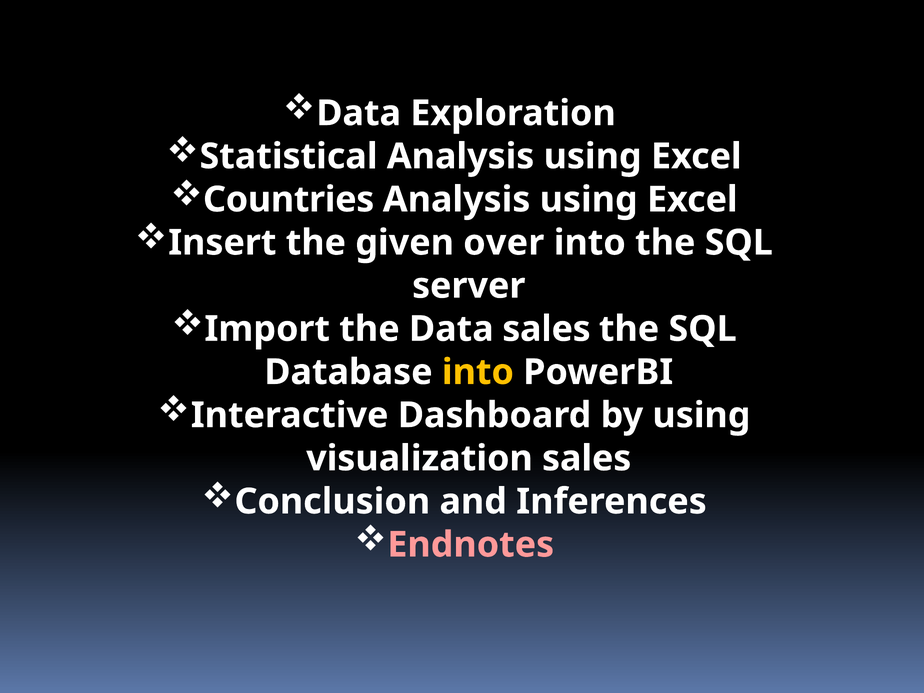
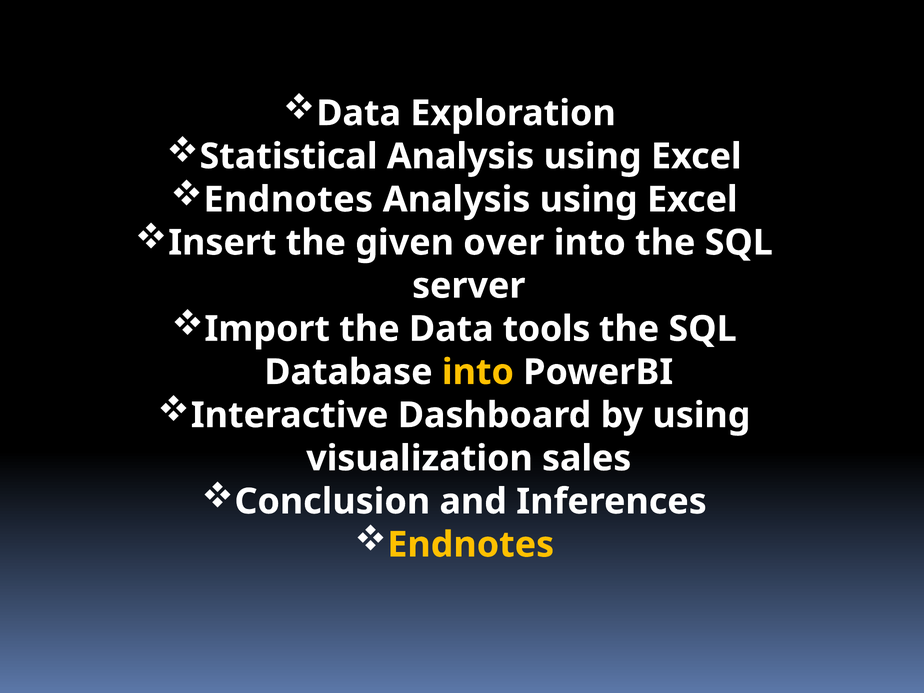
Countries at (289, 200): Countries -> Endnotes
Data sales: sales -> tools
Endnotes at (471, 545) colour: pink -> yellow
